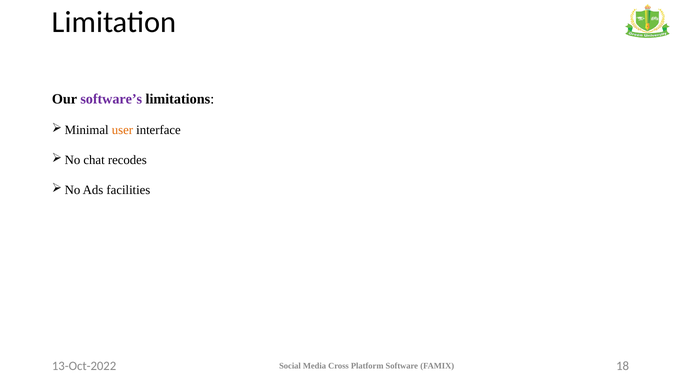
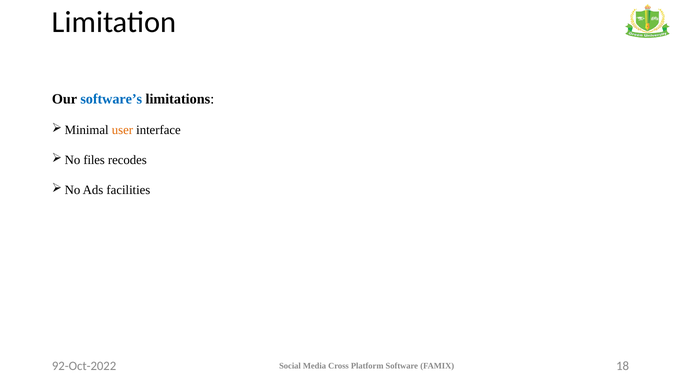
software’s colour: purple -> blue
chat: chat -> files
13-Oct-2022: 13-Oct-2022 -> 92-Oct-2022
